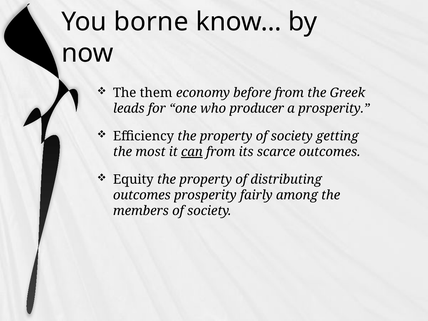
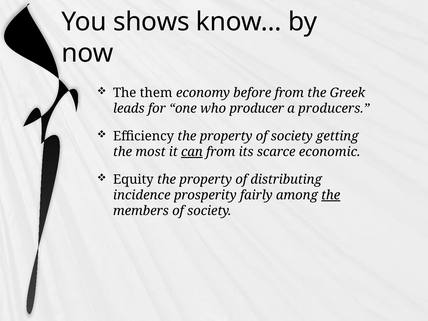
borne: borne -> shows
a prosperity: prosperity -> producers
scarce outcomes: outcomes -> economic
outcomes at (142, 195): outcomes -> incidence
the at (331, 195) underline: none -> present
